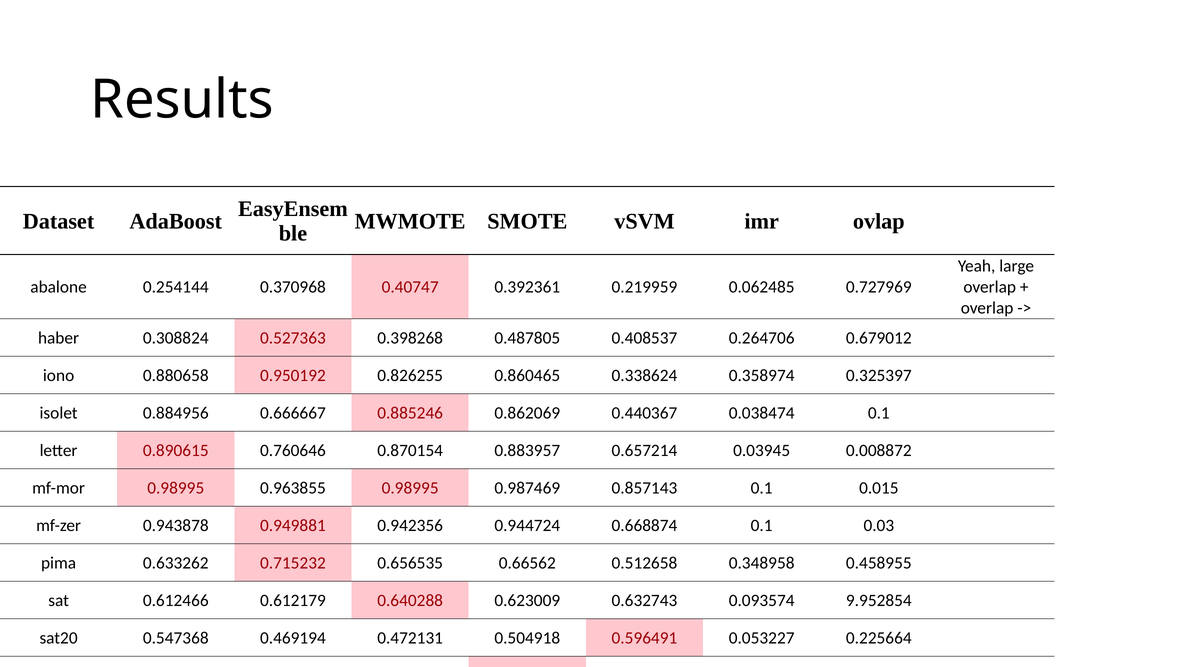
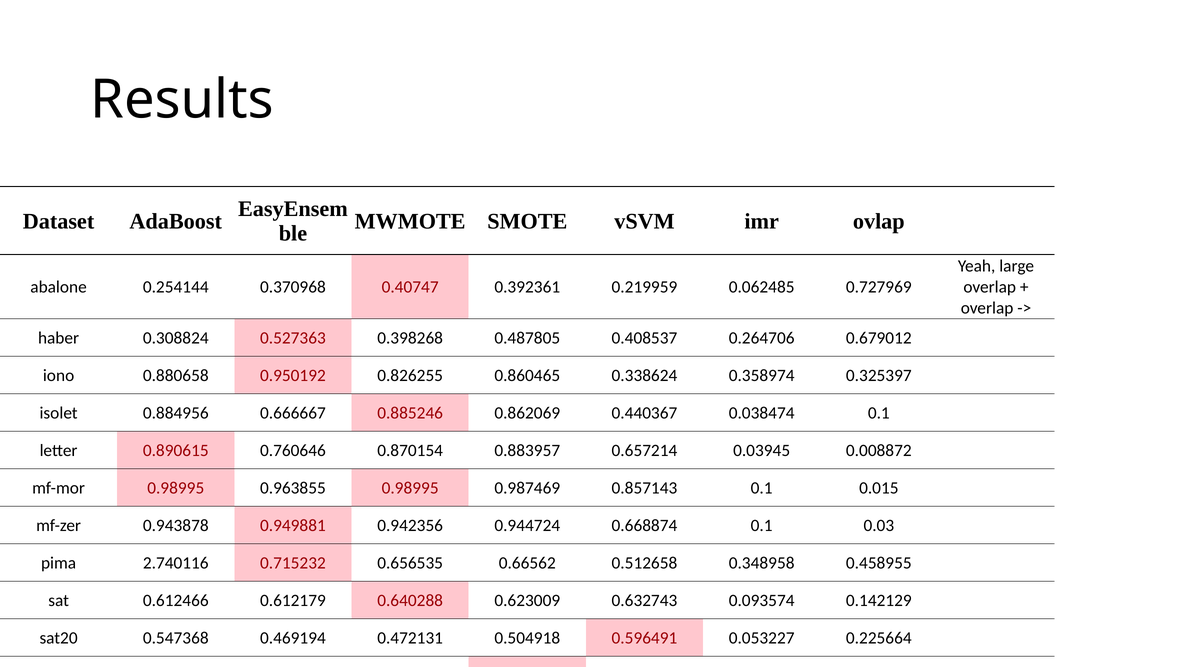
0.633262: 0.633262 -> 2.740116
9.952854: 9.952854 -> 0.142129
